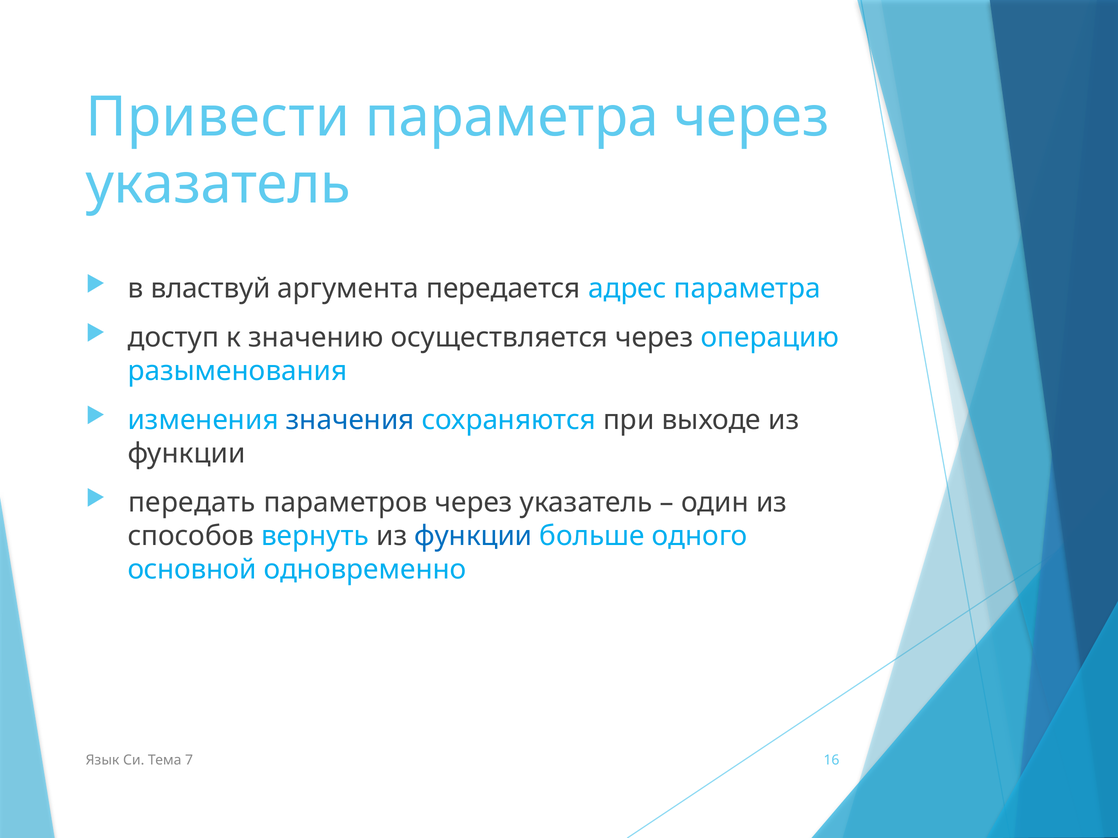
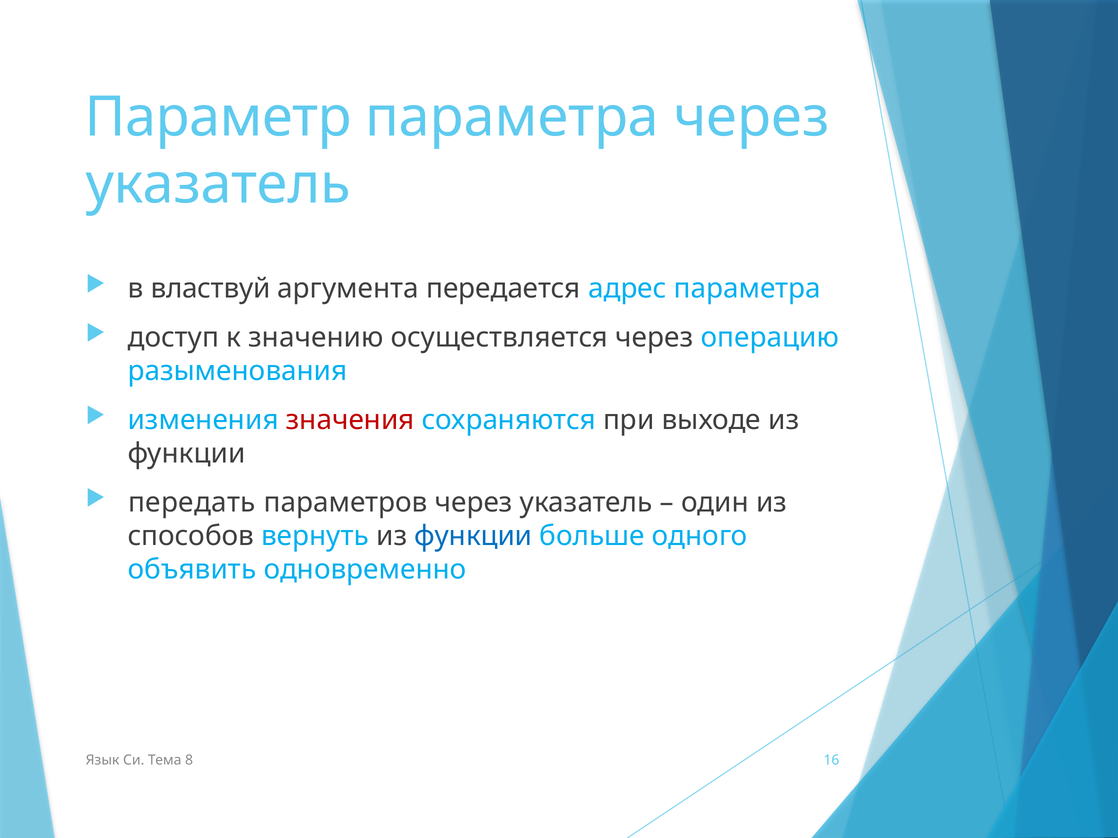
Привести: Привести -> Параметр
значения colour: blue -> red
основной: основной -> объявить
7: 7 -> 8
